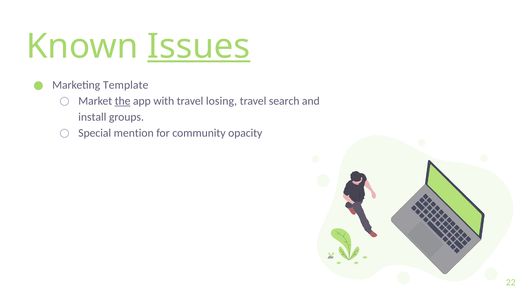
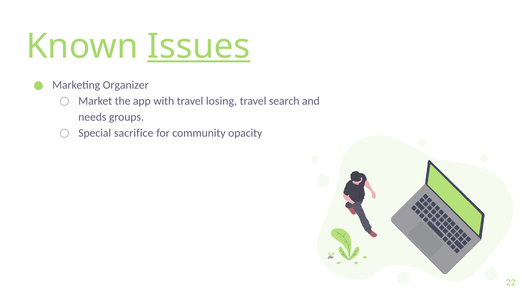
Template: Template -> Organizer
the underline: present -> none
install: install -> needs
mention: mention -> sacrifice
